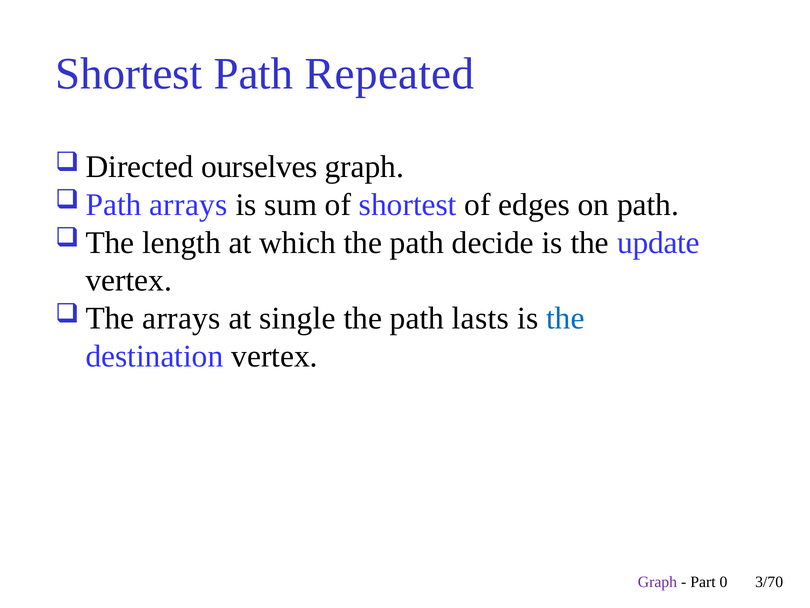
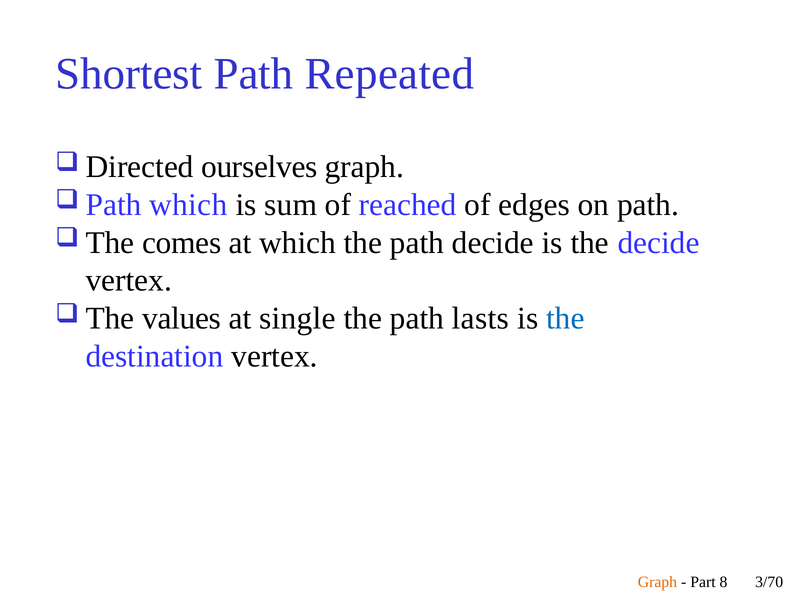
arrays at (188, 205): arrays -> which
of shortest: shortest -> reached
length: length -> comes
the update: update -> decide
arrays at (181, 318): arrays -> values
Graph at (657, 582) colour: purple -> orange
0: 0 -> 8
